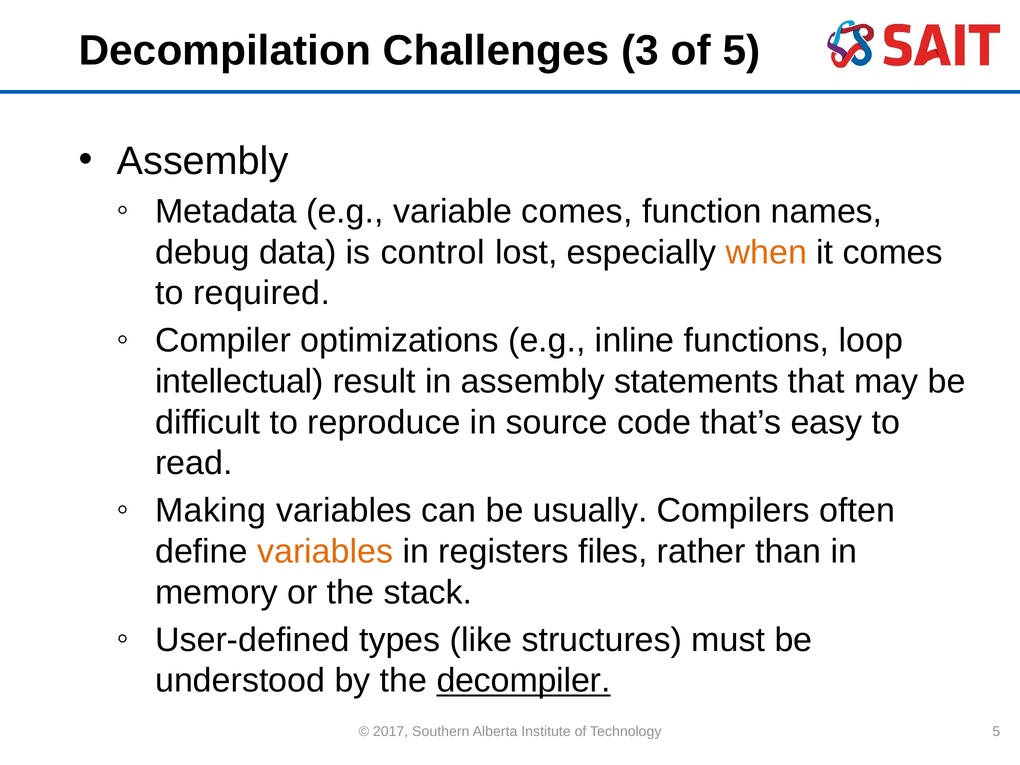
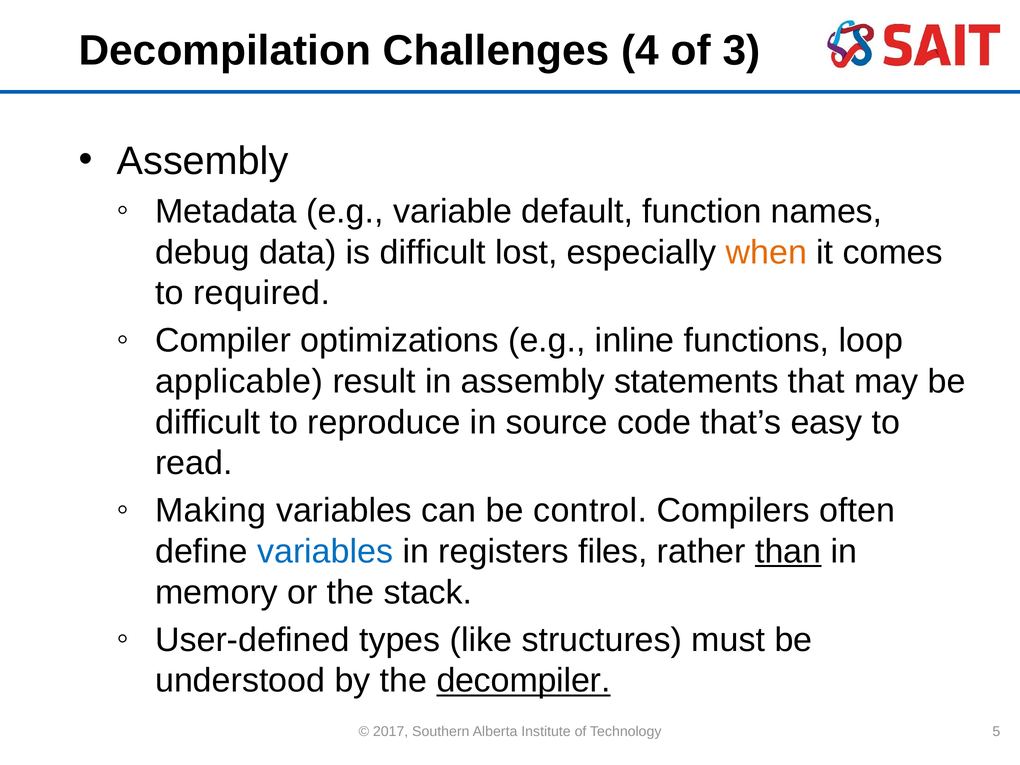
3: 3 -> 4
of 5: 5 -> 3
variable comes: comes -> default
is control: control -> difficult
intellectual: intellectual -> applicable
usually: usually -> control
variables at (325, 552) colour: orange -> blue
than underline: none -> present
